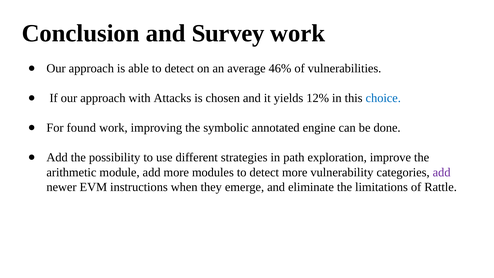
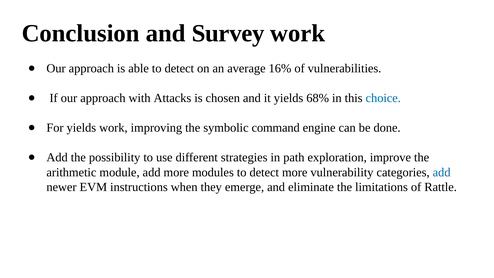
46%: 46% -> 16%
12%: 12% -> 68%
For found: found -> yields
annotated: annotated -> command
add at (442, 172) colour: purple -> blue
